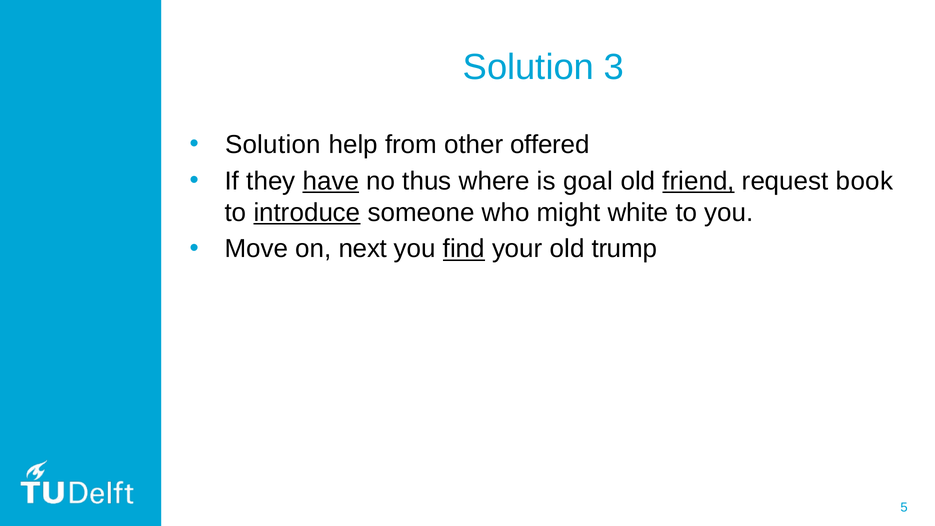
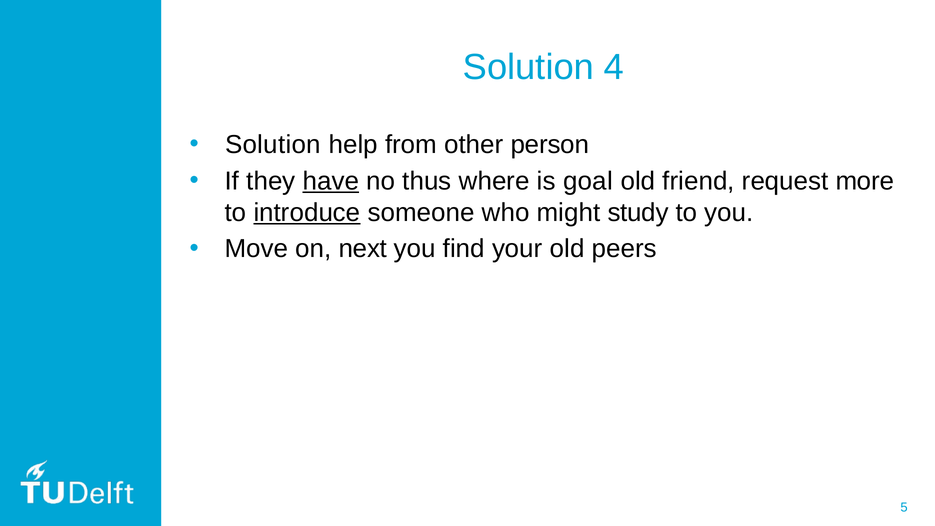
3: 3 -> 4
offered: offered -> person
friend underline: present -> none
book: book -> more
white: white -> study
find underline: present -> none
trump: trump -> peers
